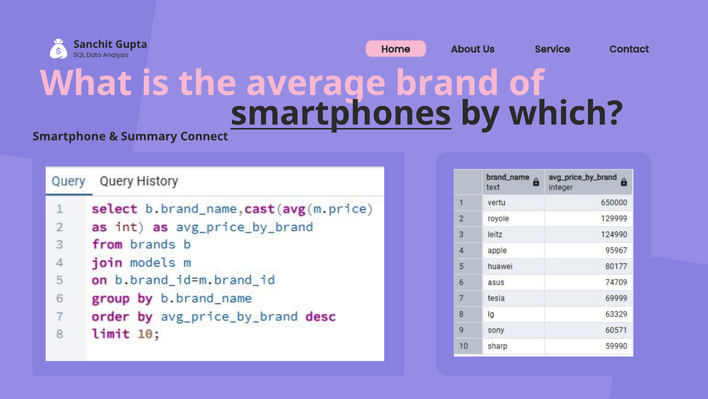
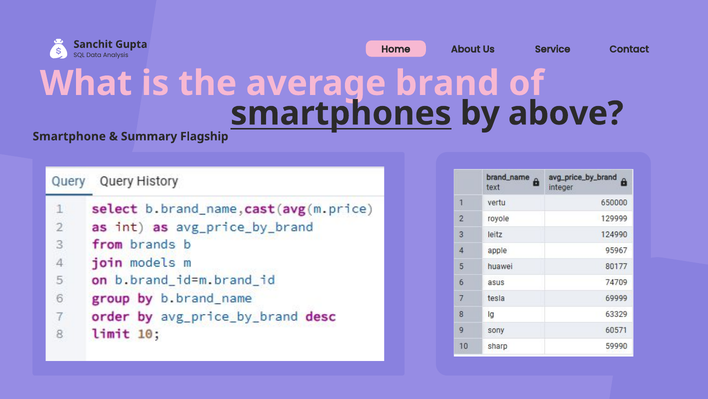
which: which -> above
Connect: Connect -> Flagship
